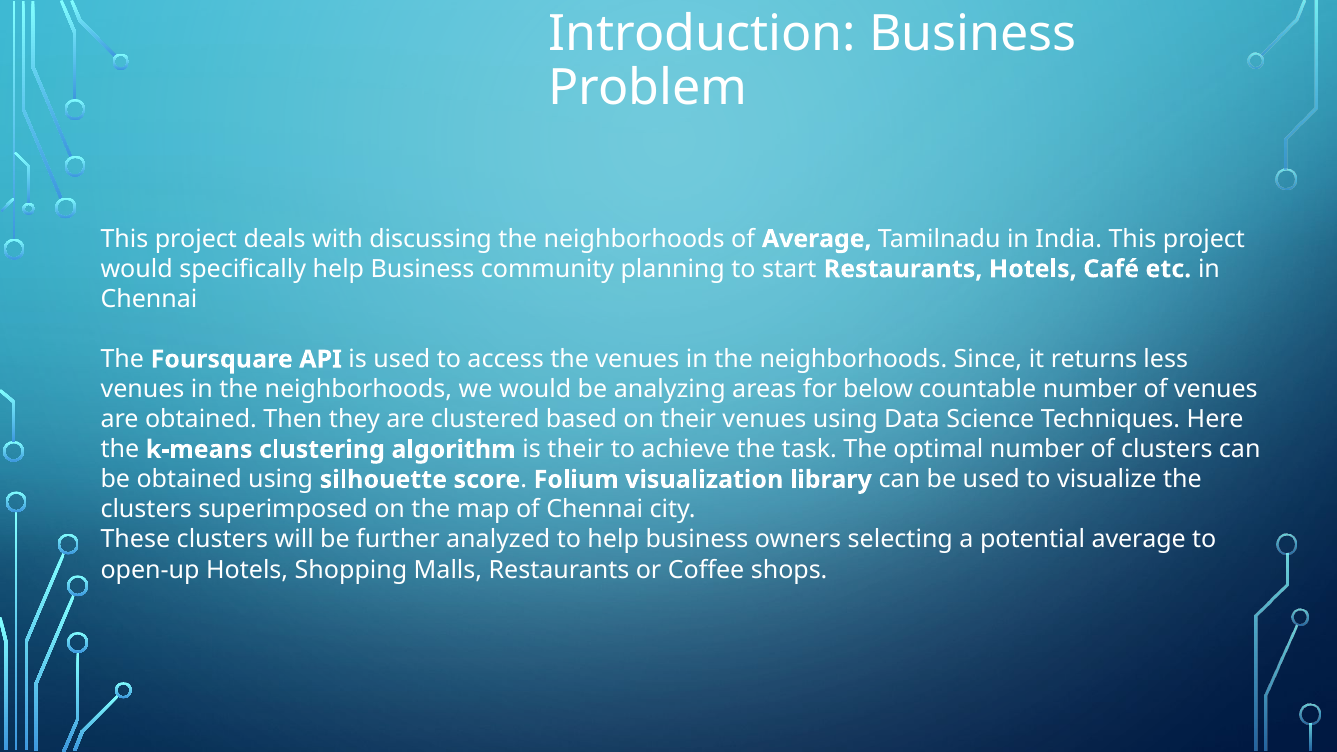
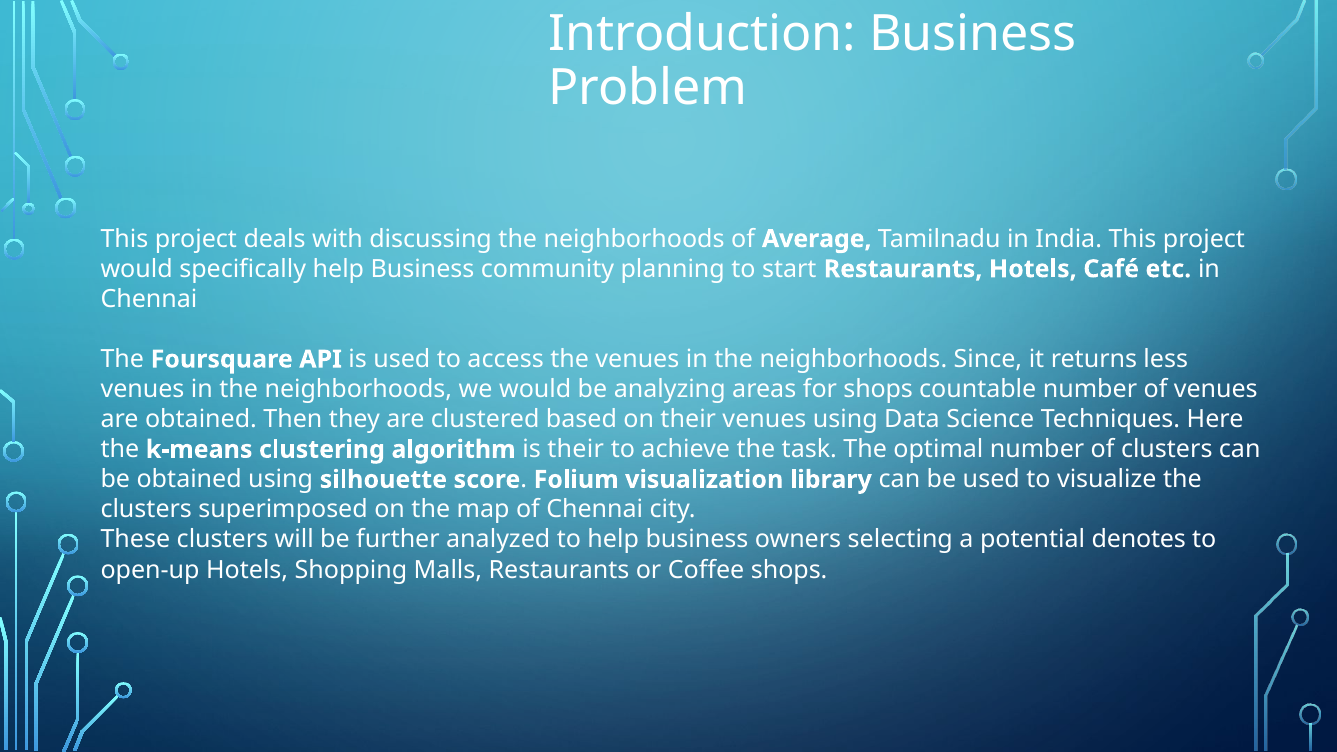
for below: below -> shops
potential average: average -> denotes
